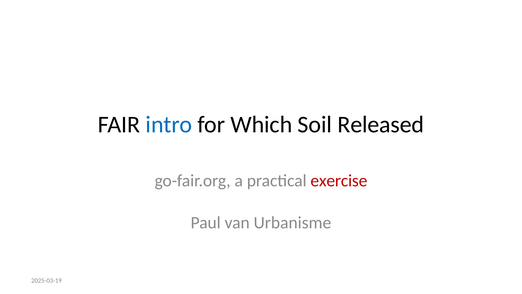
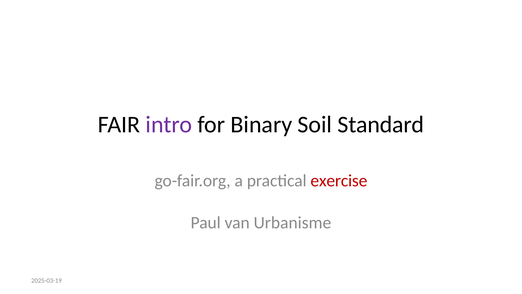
intro colour: blue -> purple
Which: Which -> Binary
Released: Released -> Standard
